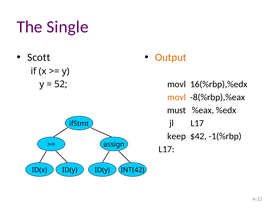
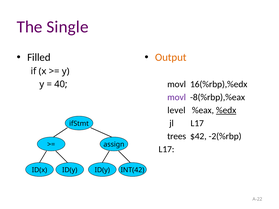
Scott: Scott -> Filled
52: 52 -> 40
movl at (177, 97) colour: orange -> purple
must: must -> level
%edx underline: none -> present
keep: keep -> trees
-1(%rbp: -1(%rbp -> -2(%rbp
